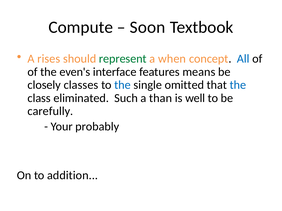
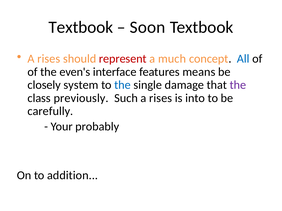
Compute at (81, 27): Compute -> Textbook
represent colour: green -> red
when: when -> much
classes: classes -> system
omitted: omitted -> damage
the at (238, 85) colour: blue -> purple
eliminated: eliminated -> previously
Such a than: than -> rises
well: well -> into
